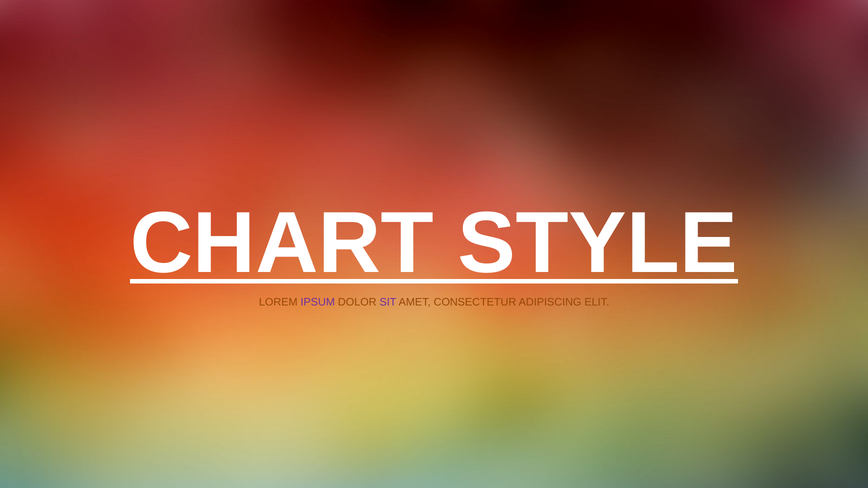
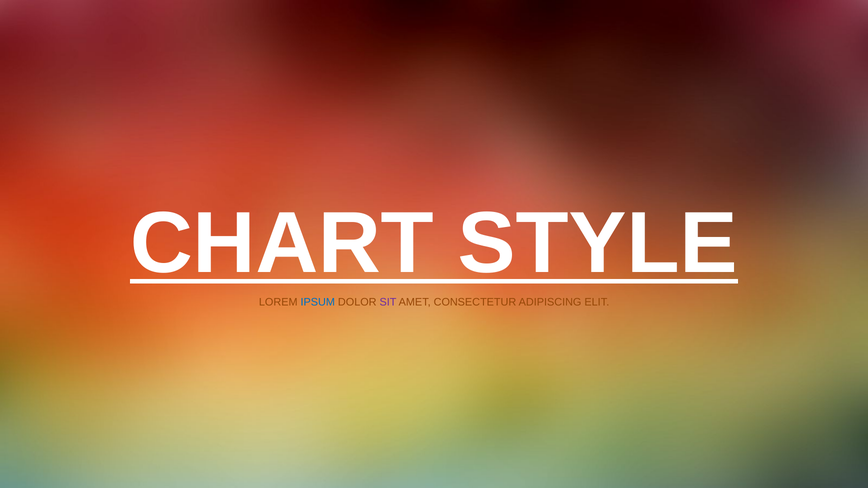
IPSUM colour: purple -> blue
